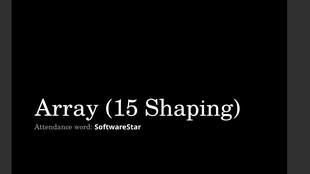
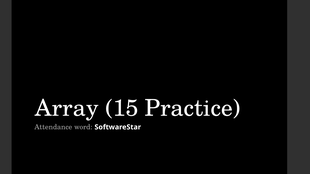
Shaping: Shaping -> Practice
